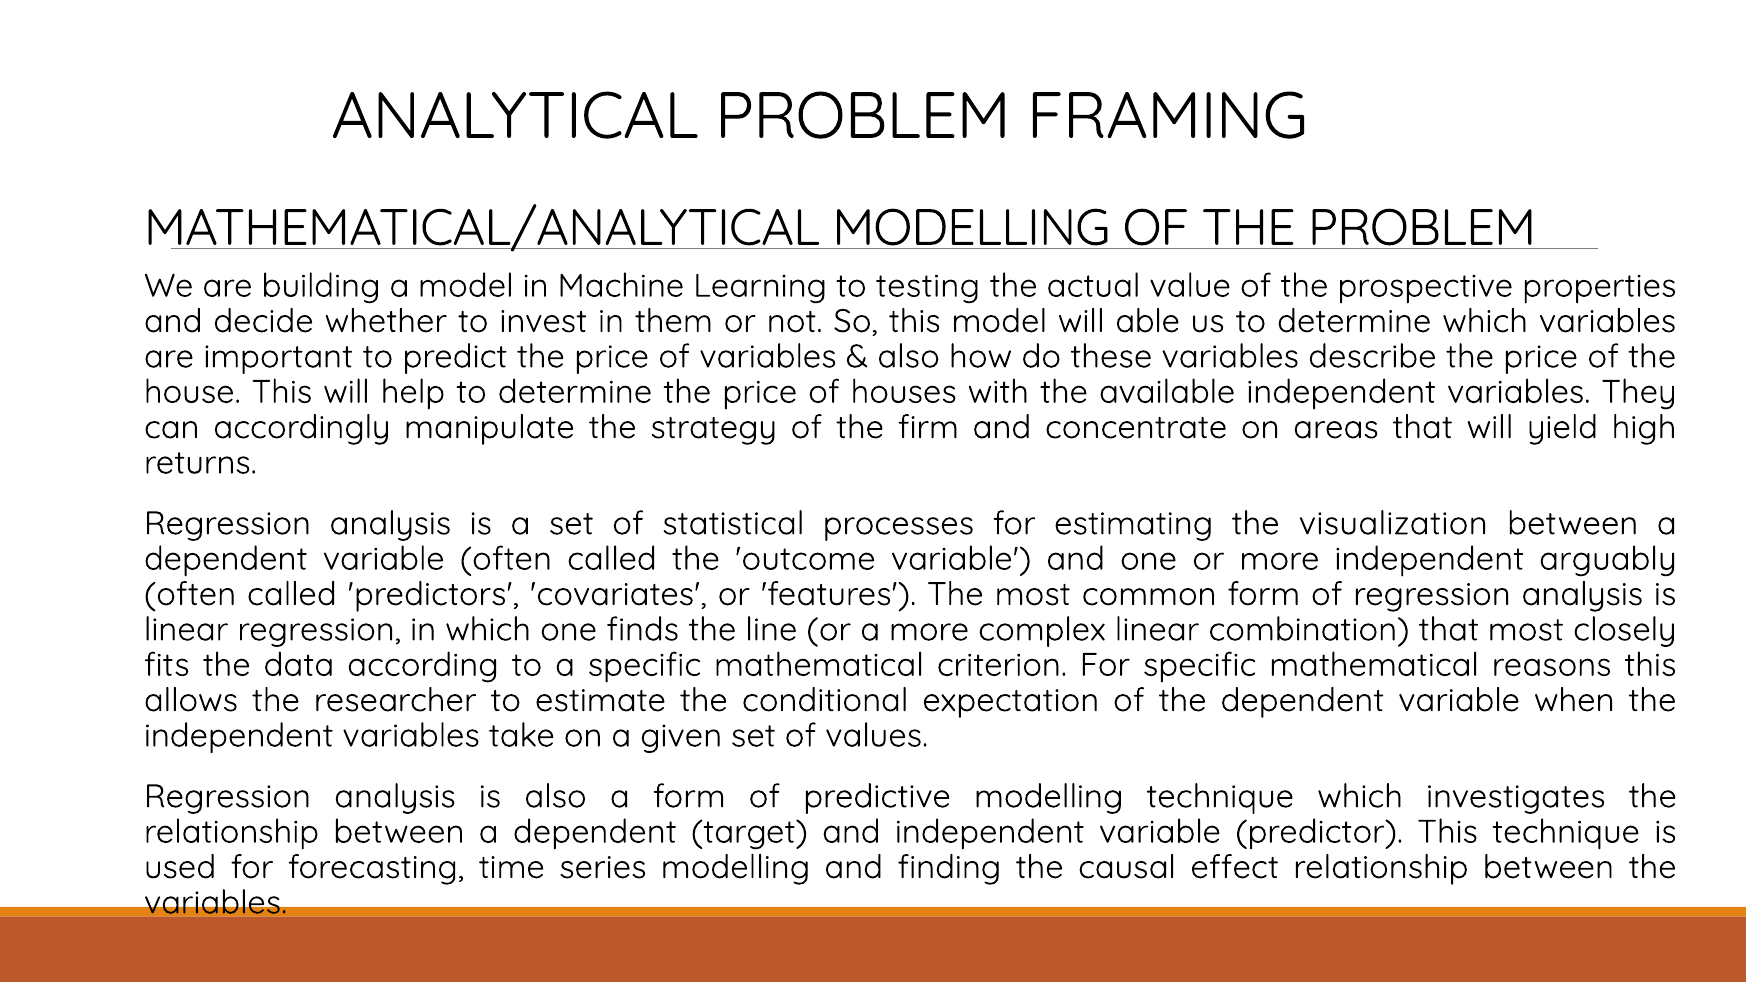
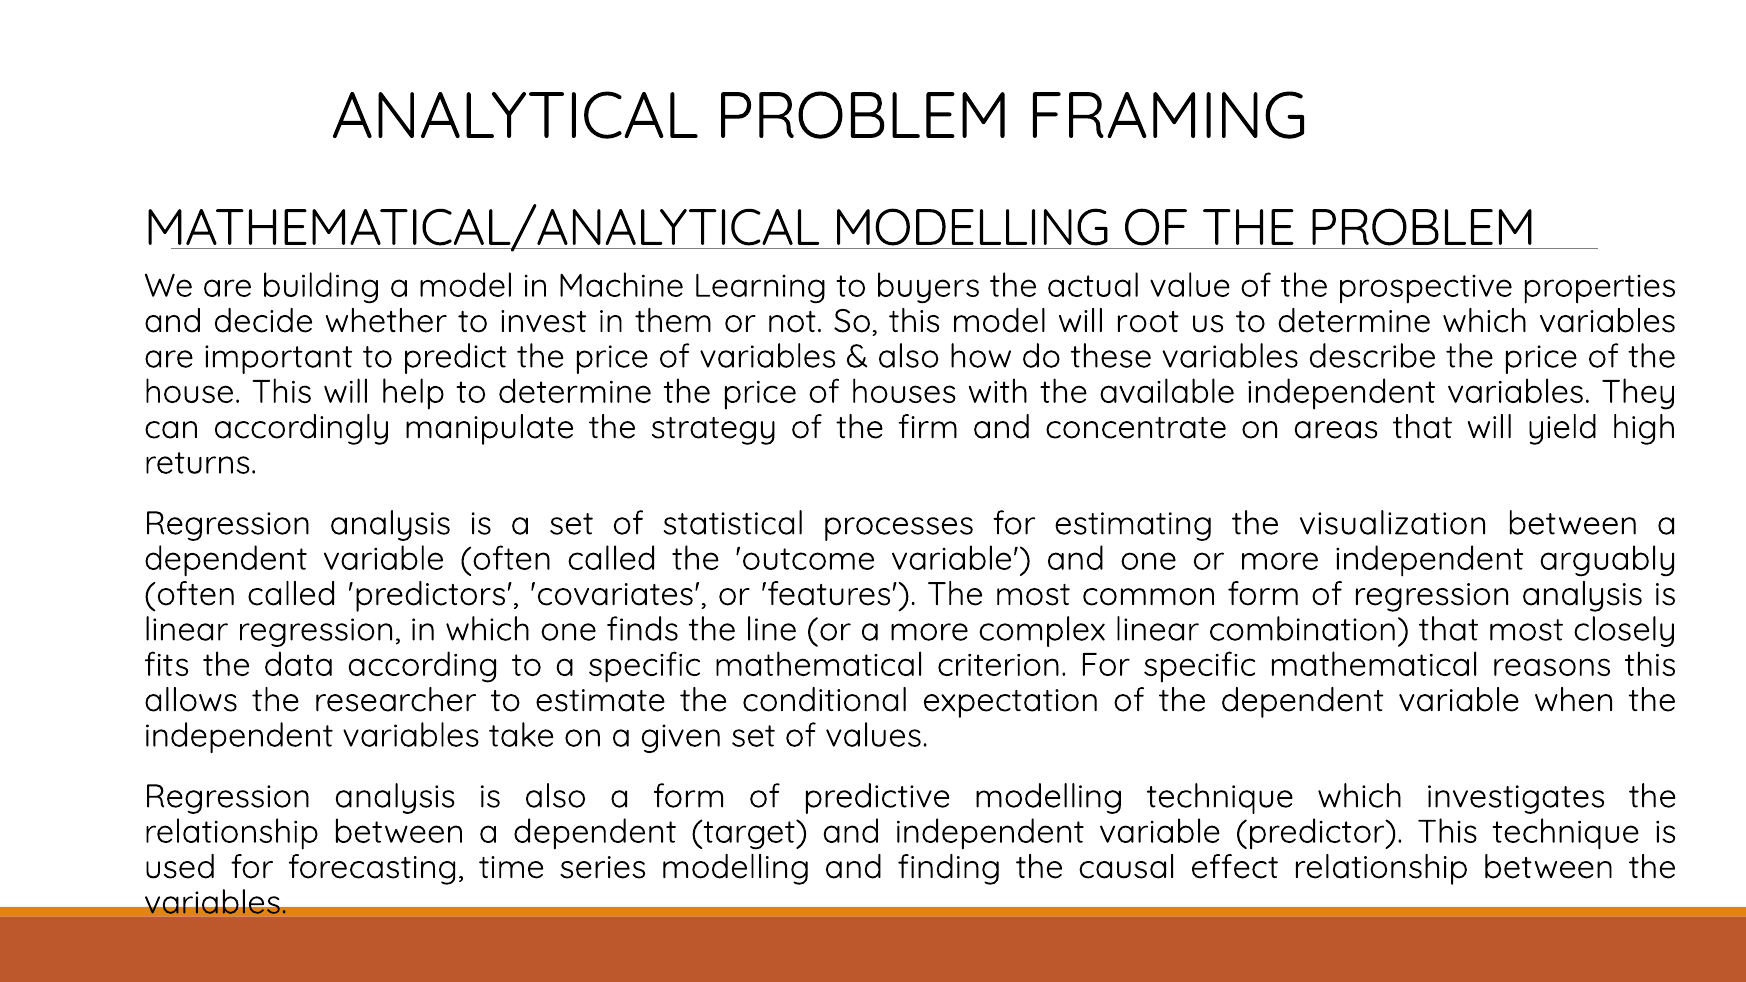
testing: testing -> buyers
able: able -> root
